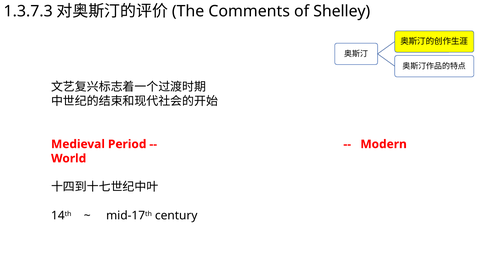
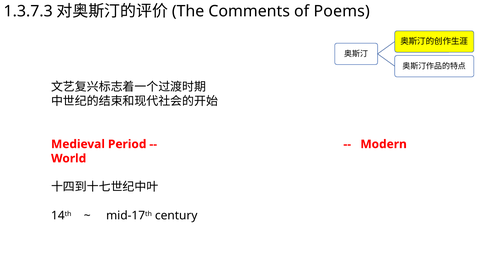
Shelley: Shelley -> Poems
